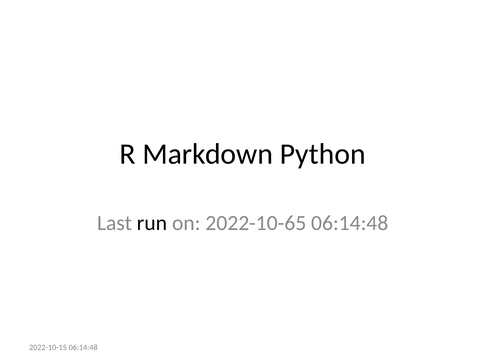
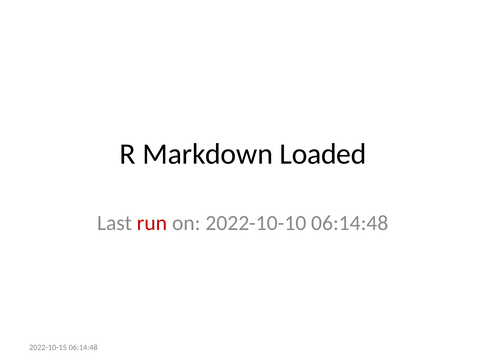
Python: Python -> Loaded
run colour: black -> red
2022-10-65: 2022-10-65 -> 2022-10-10
